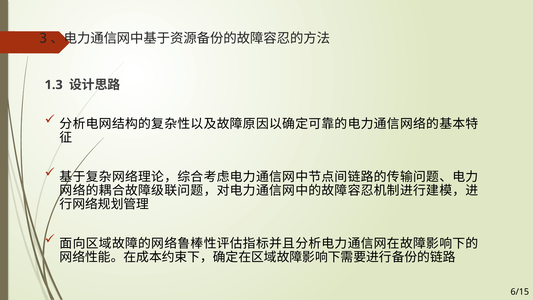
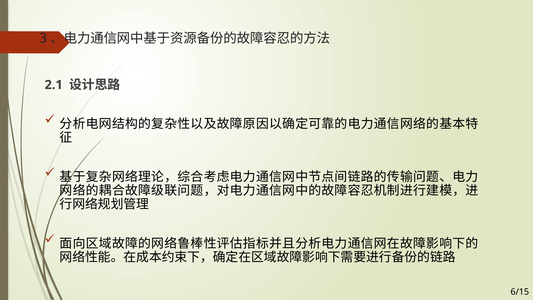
1.3: 1.3 -> 2.1
